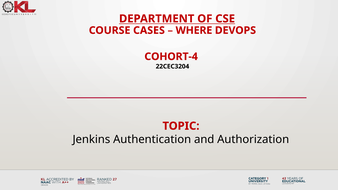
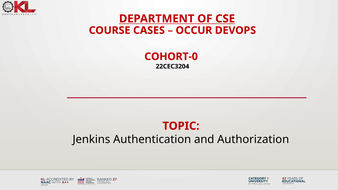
WHERE: WHERE -> OCCUR
COHORT-4: COHORT-4 -> COHORT-0
